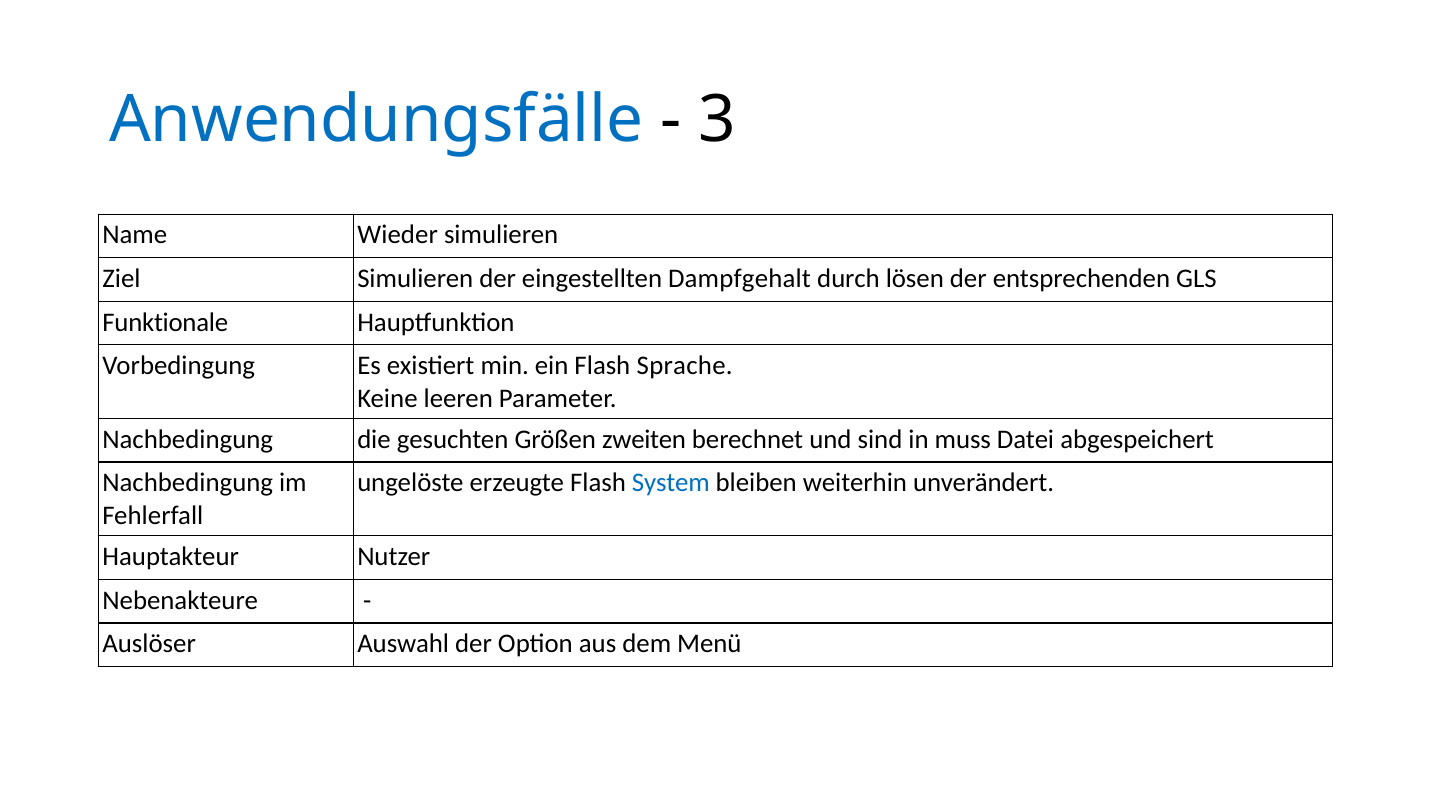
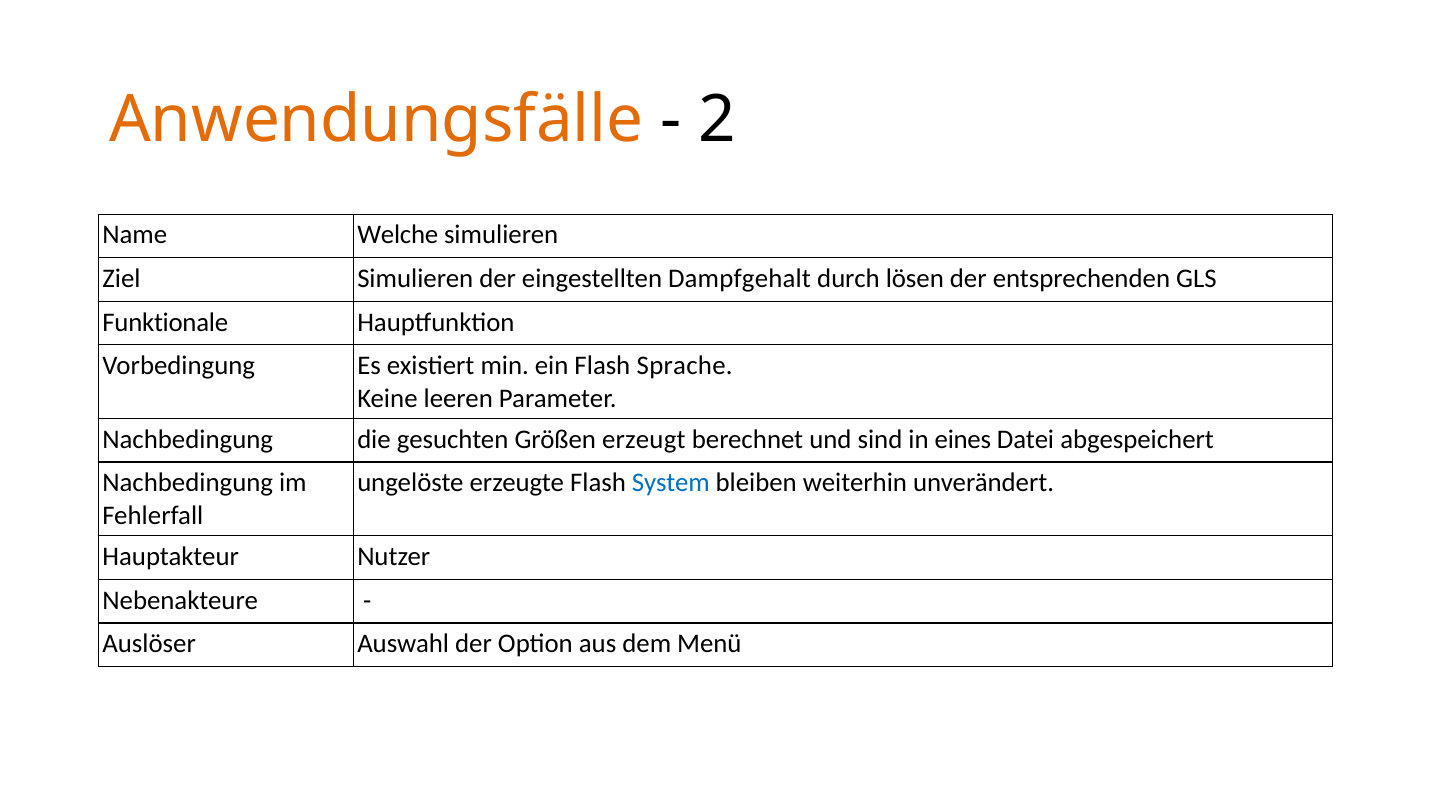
Anwendungsfälle colour: blue -> orange
3: 3 -> 2
Wieder: Wieder -> Welche
zweiten: zweiten -> erzeugt
muss: muss -> eines
